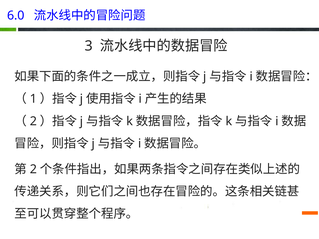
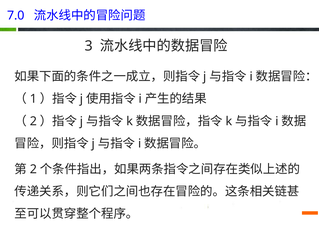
6.0: 6.0 -> 7.0
